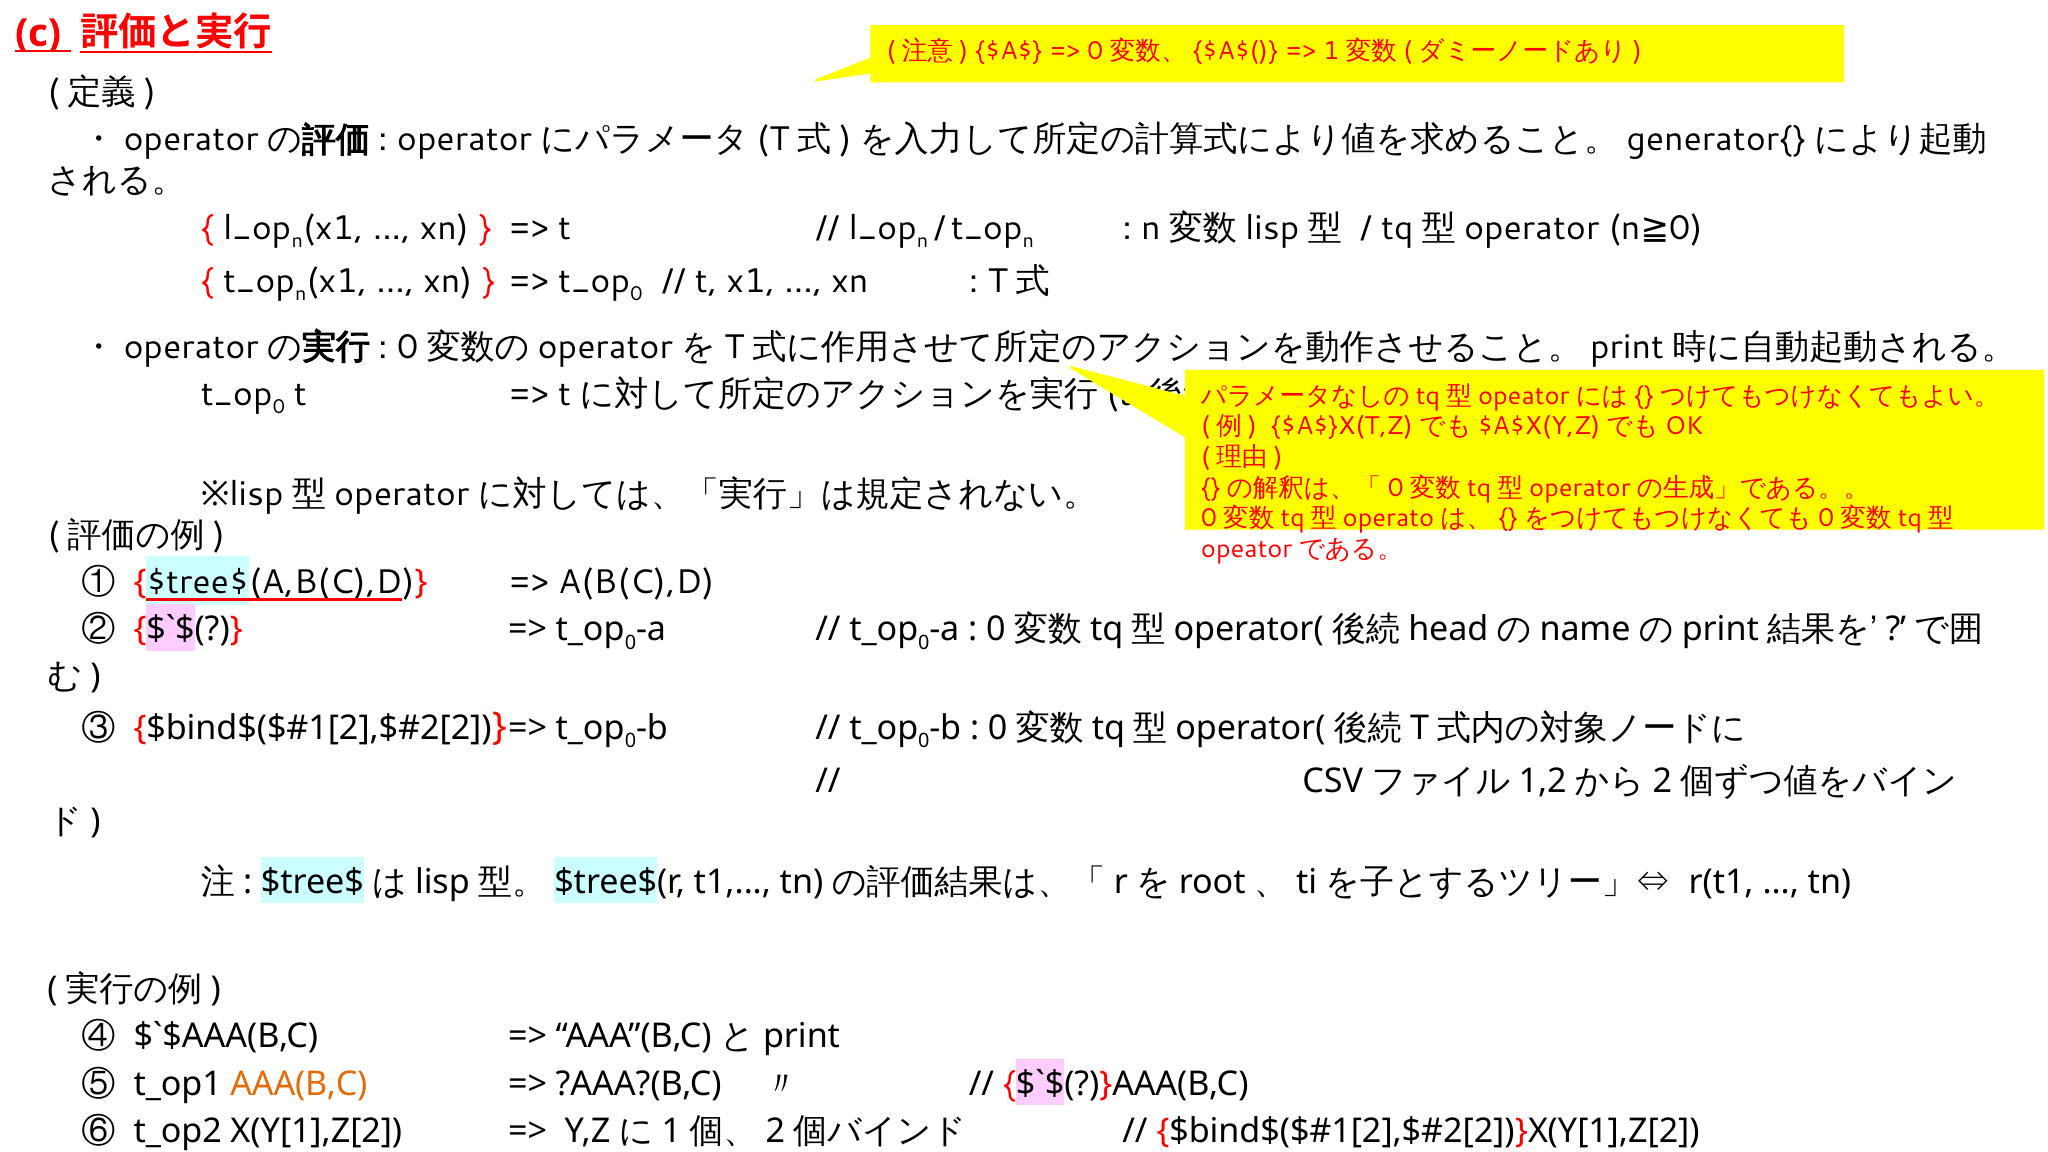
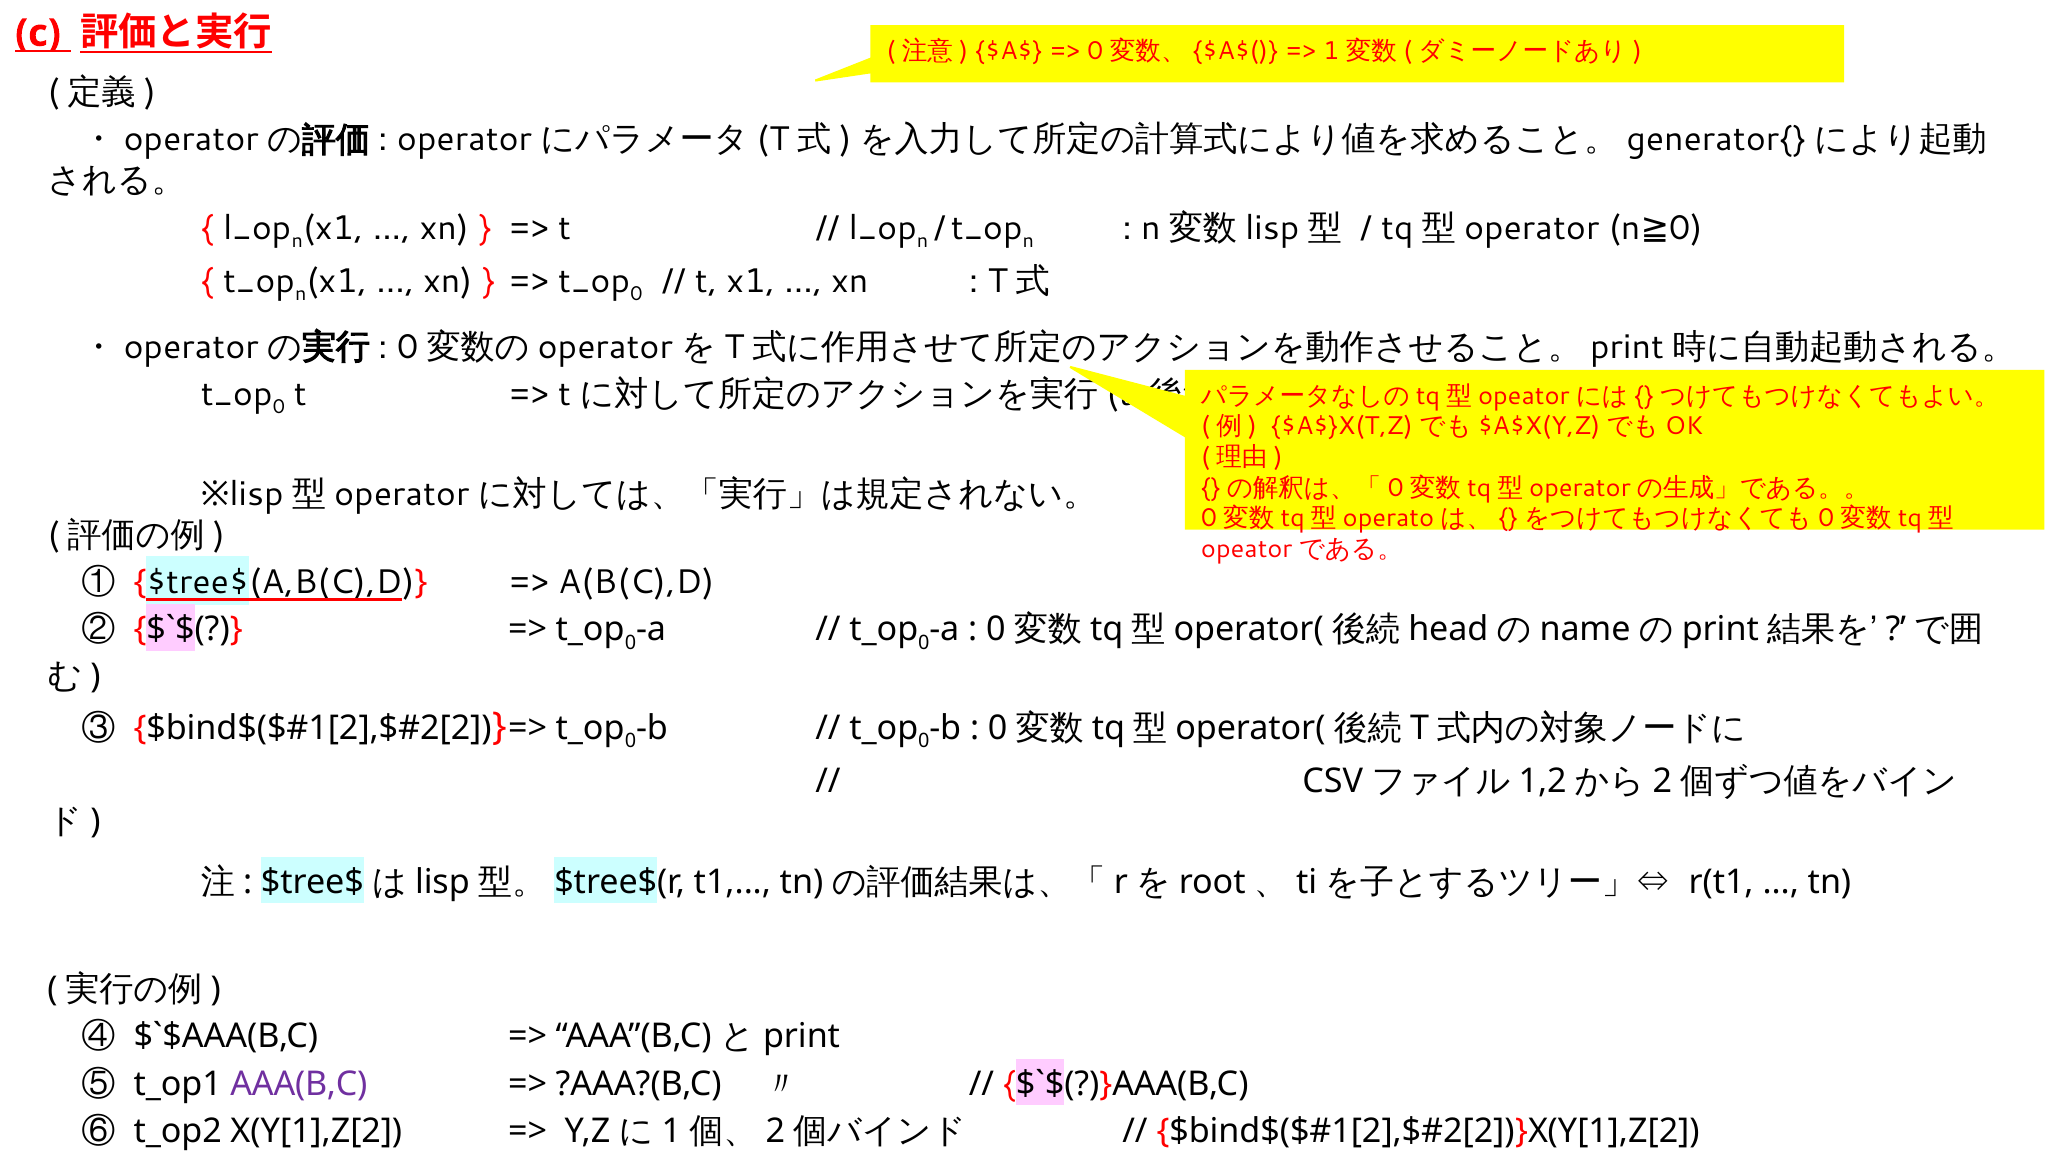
AAA(B,C colour: orange -> purple
